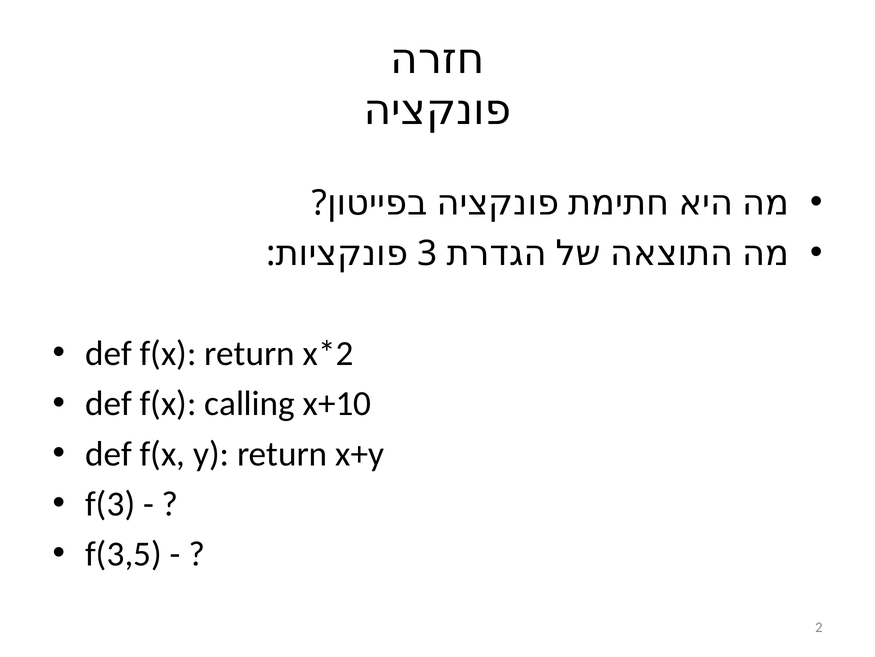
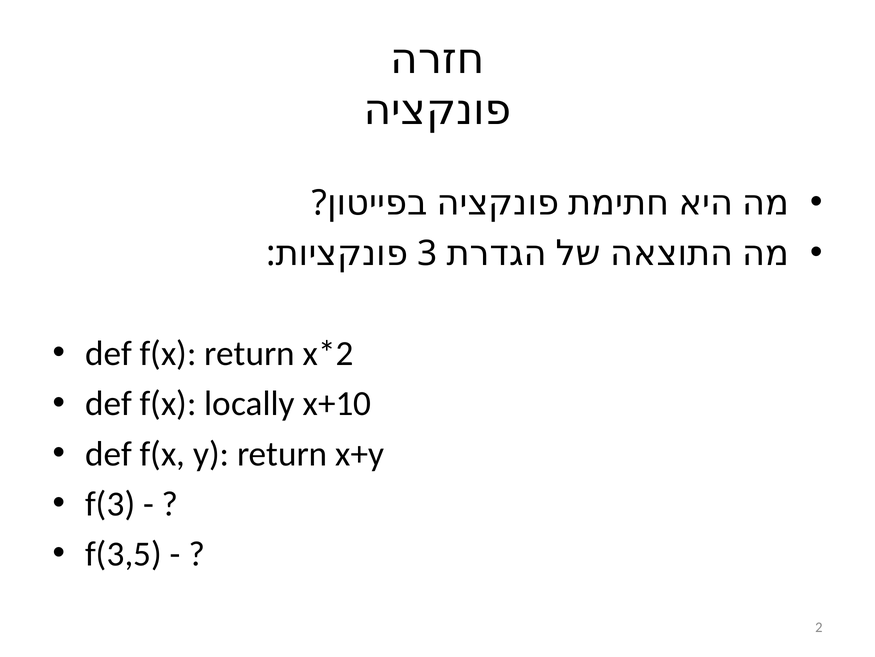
calling: calling -> locally
